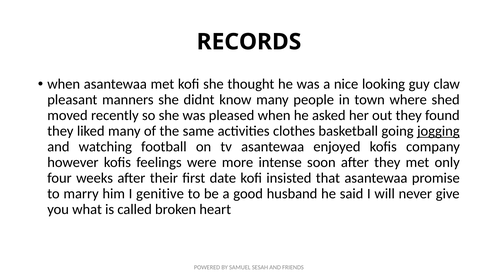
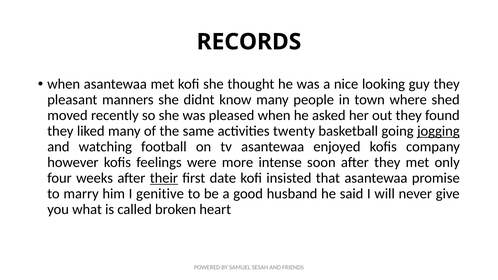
guy claw: claw -> they
clothes: clothes -> twenty
their underline: none -> present
